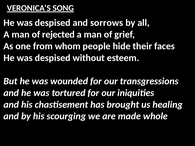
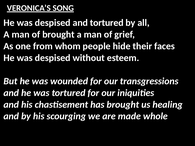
and sorrows: sorrows -> tortured
of rejected: rejected -> brought
